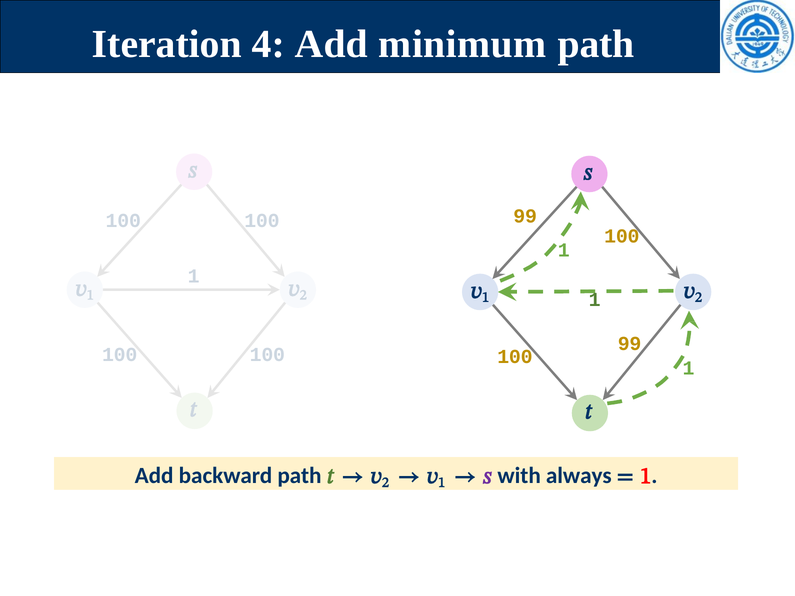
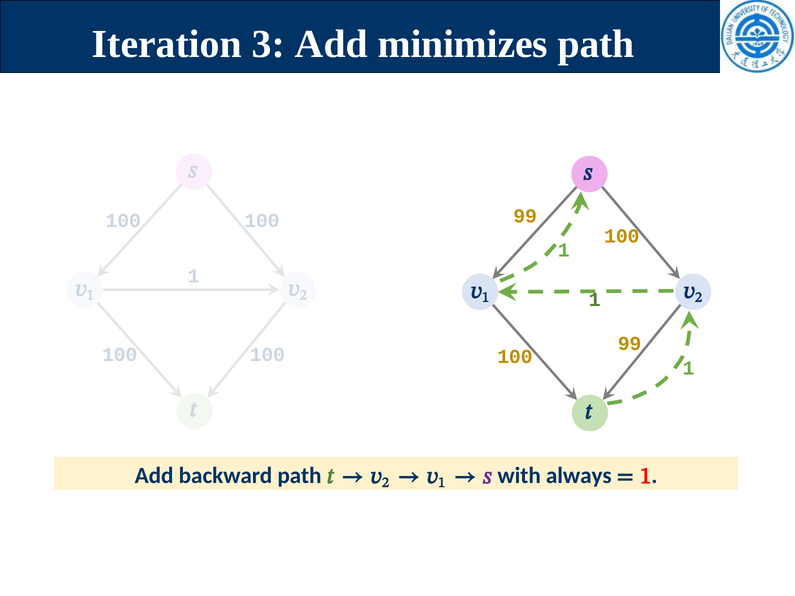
4: 4 -> 3
minimum: minimum -> minimizes
